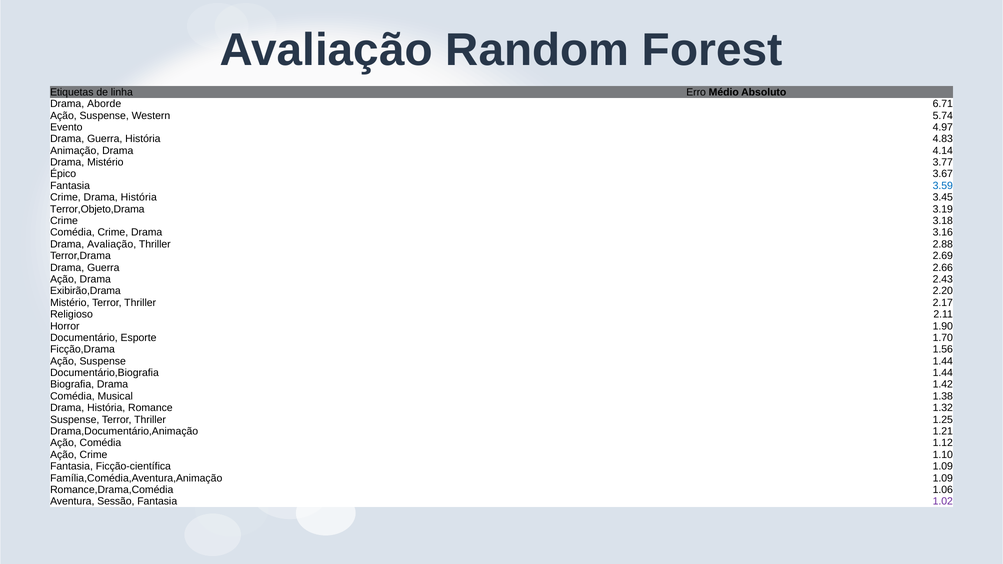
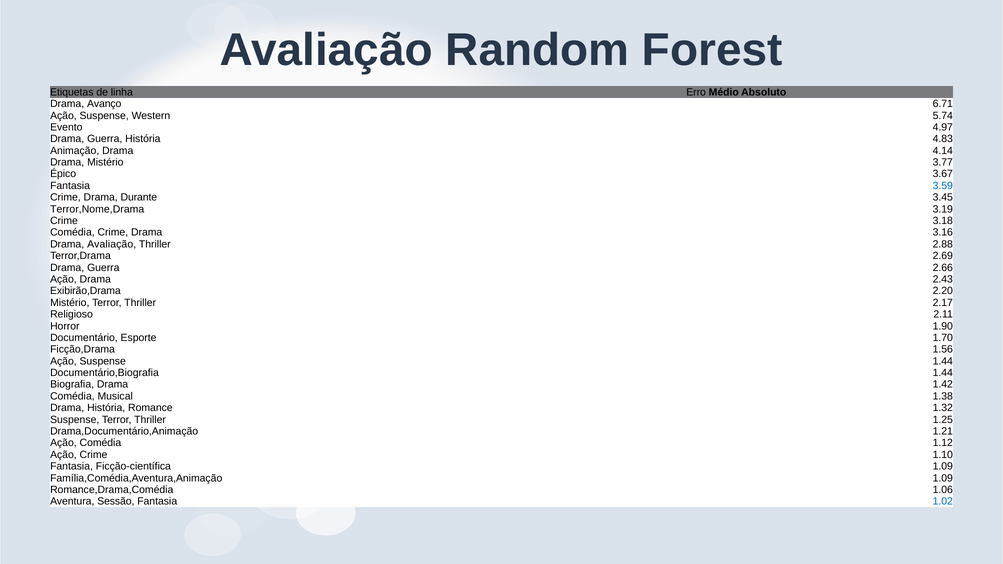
Aborde: Aborde -> Avanço
Crime Drama História: História -> Durante
Terror,Objeto,Drama: Terror,Objeto,Drama -> Terror,Nome,Drama
1.02 colour: purple -> blue
